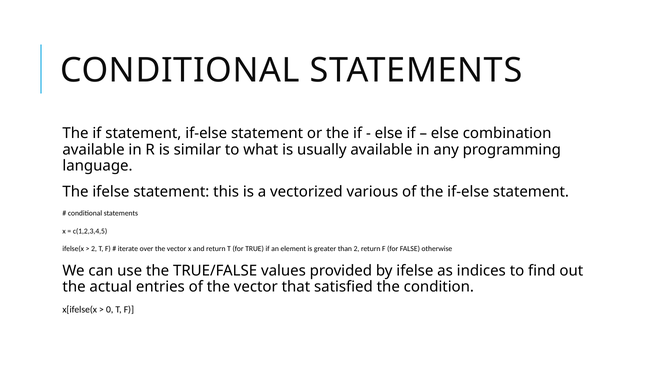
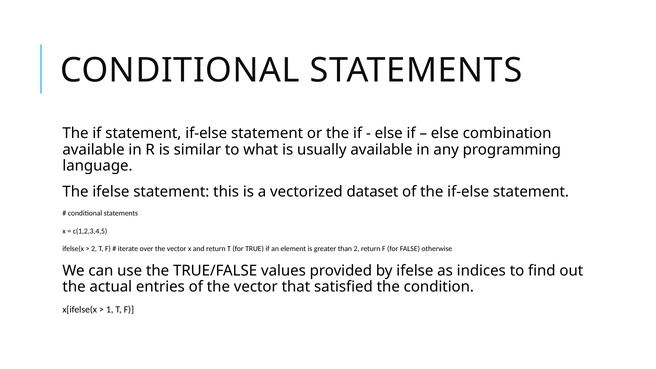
various: various -> dataset
0: 0 -> 1
